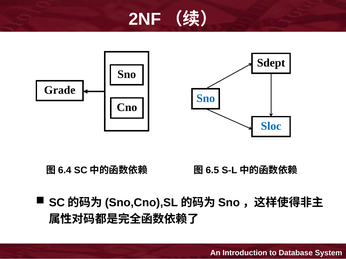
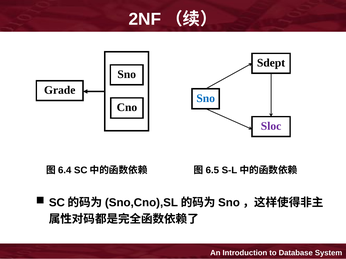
Sloc colour: blue -> purple
